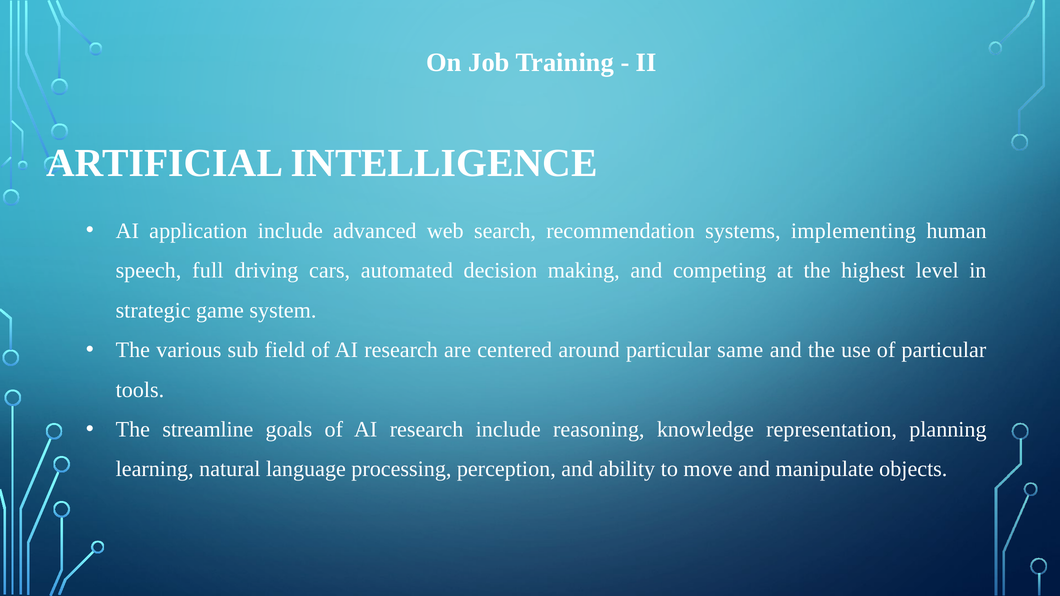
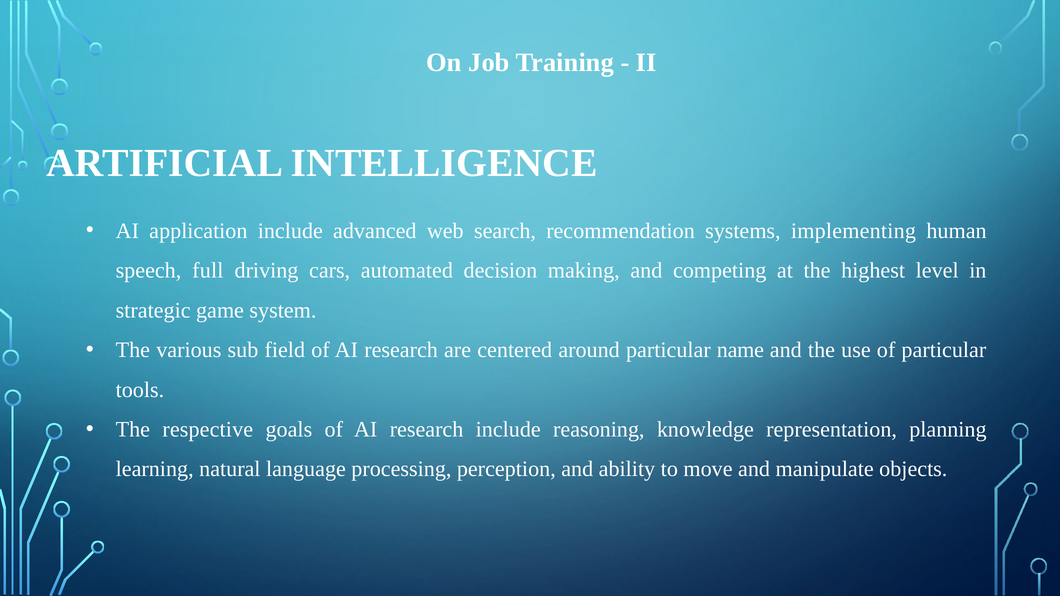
same: same -> name
streamline: streamline -> respective
